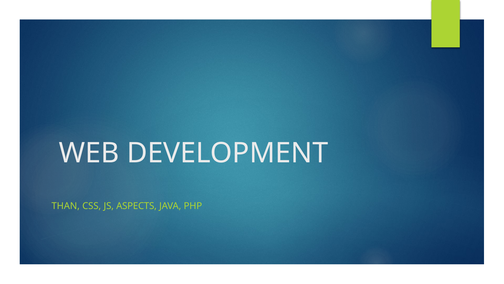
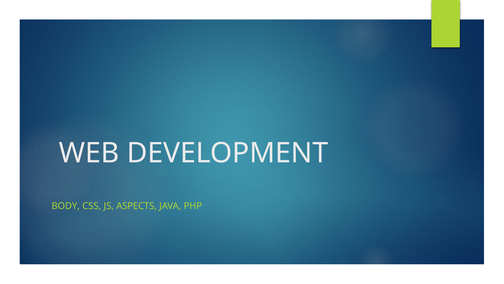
THAN: THAN -> BODY
